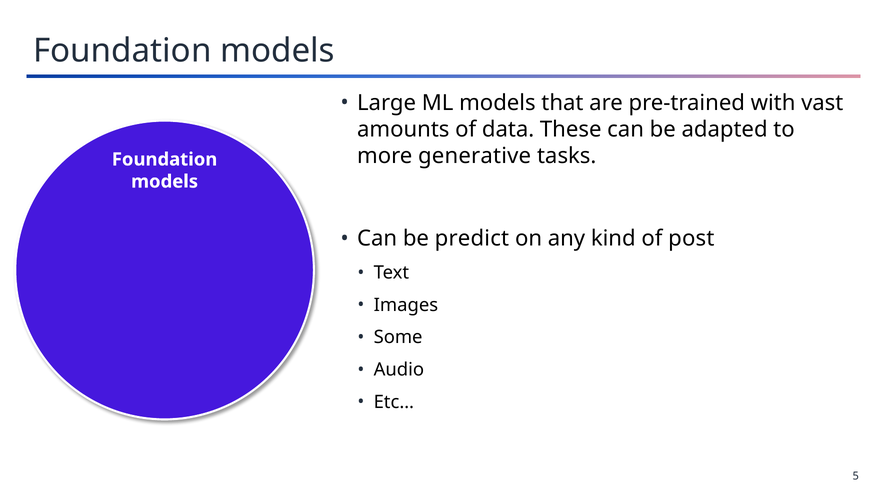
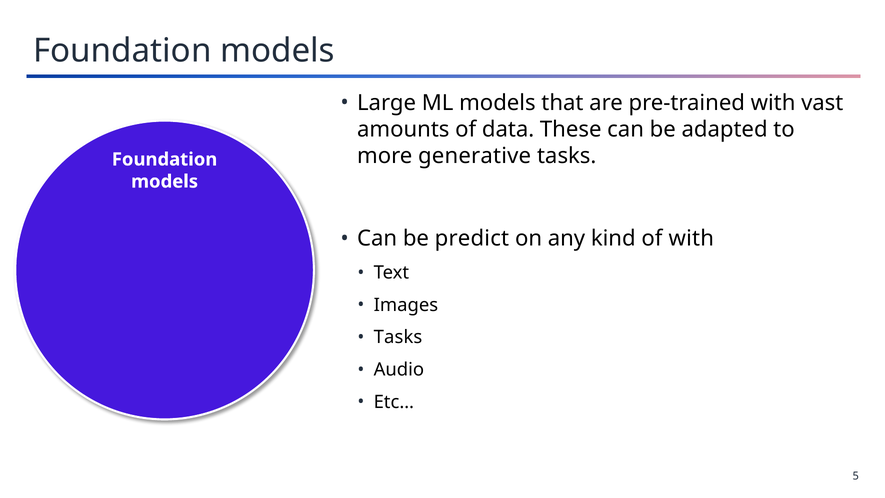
of post: post -> with
Some at (398, 337): Some -> Tasks
